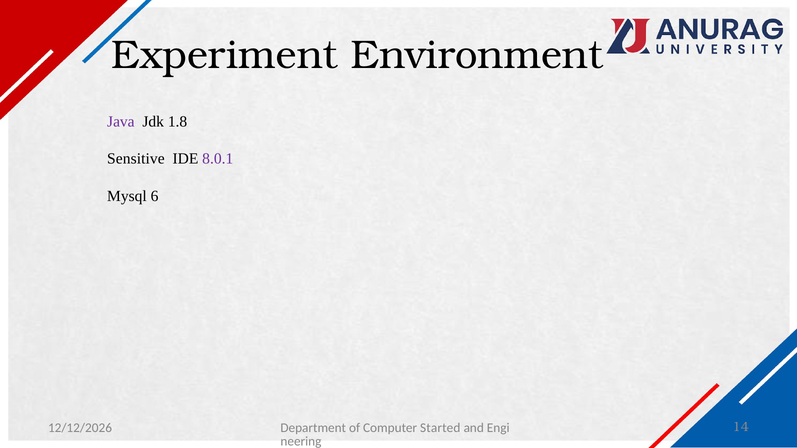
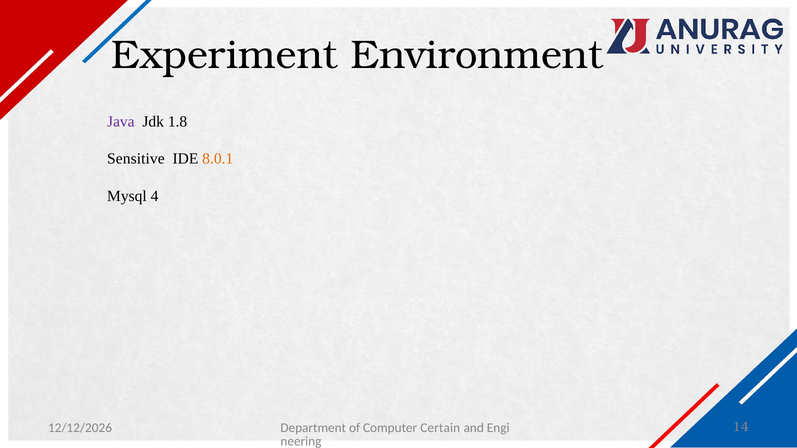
8.0.1 colour: purple -> orange
6: 6 -> 4
Started: Started -> Certain
